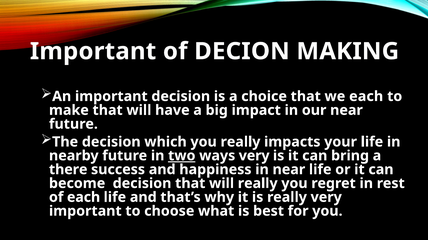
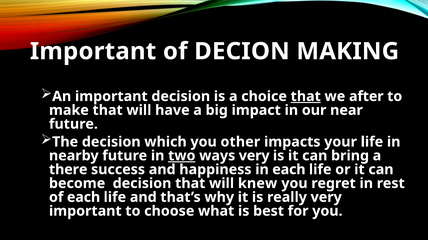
that at (306, 97) underline: none -> present
we each: each -> after
you really: really -> other
in near: near -> each
will really: really -> knew
